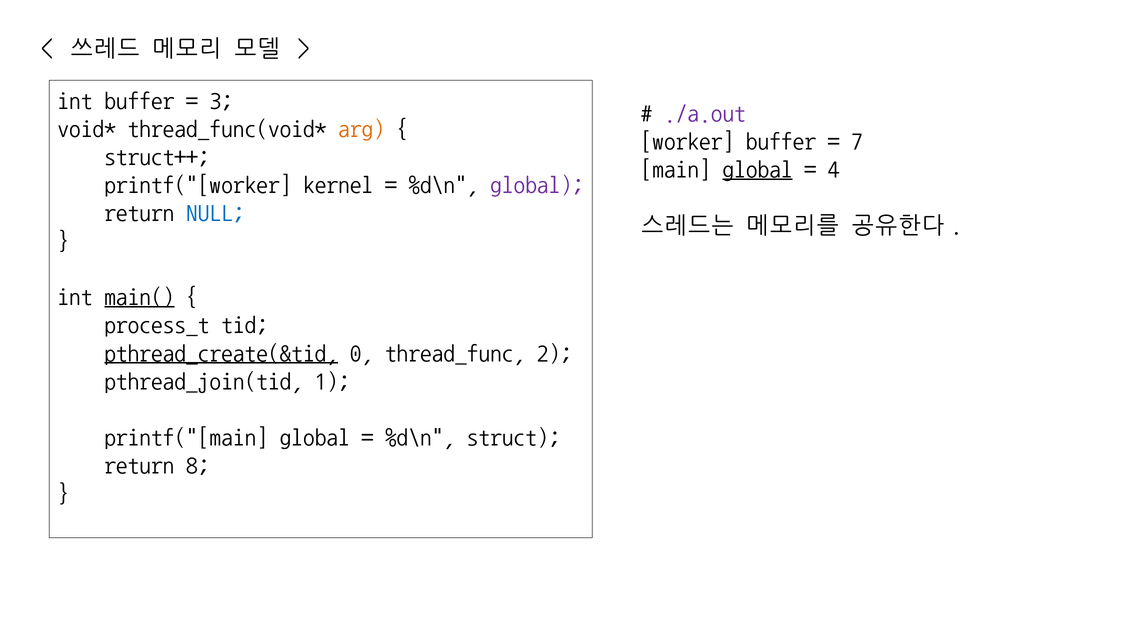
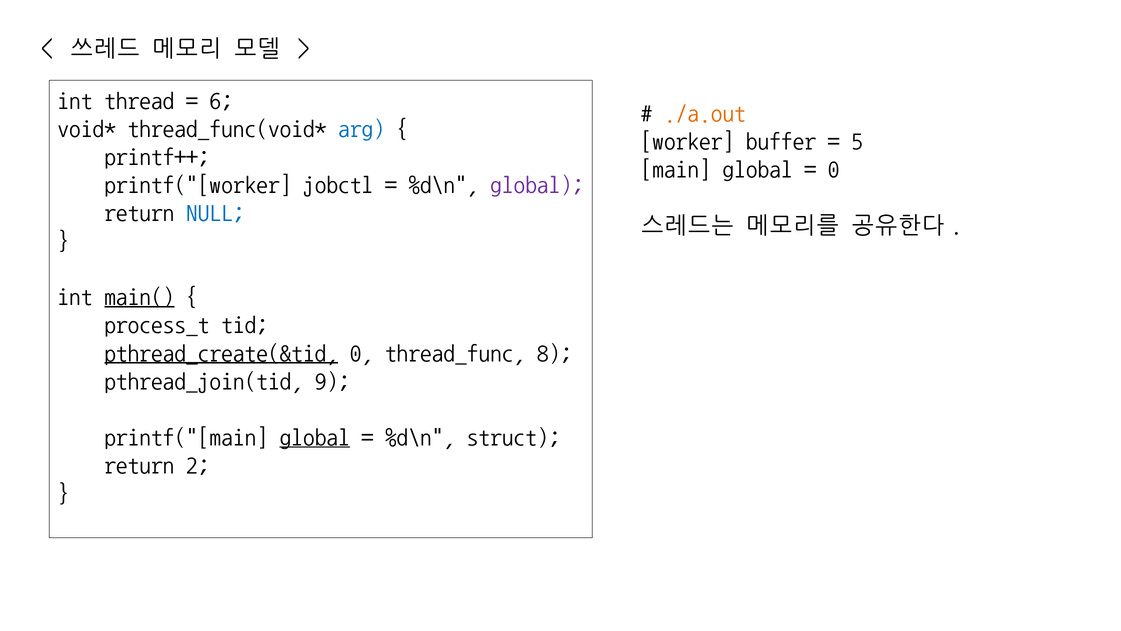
int buffer: buffer -> thread
3: 3 -> 6
./a.out colour: purple -> orange
arg colour: orange -> blue
7: 7 -> 5
struct++: struct++ -> printf++
global at (758, 169) underline: present -> none
4 at (834, 169): 4 -> 0
kernel: kernel -> jobctl
2: 2 -> 8
1: 1 -> 9
global at (315, 437) underline: none -> present
8: 8 -> 2
